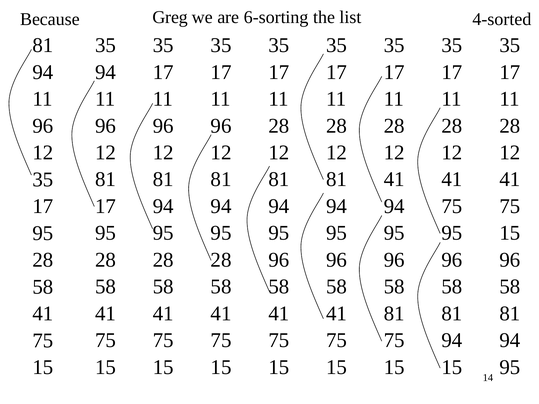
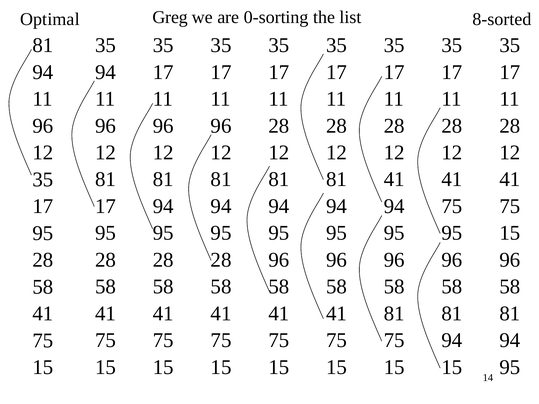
6-sorting: 6-sorting -> 0-sorting
4-sorted: 4-sorted -> 8-sorted
Because: Because -> Optimal
